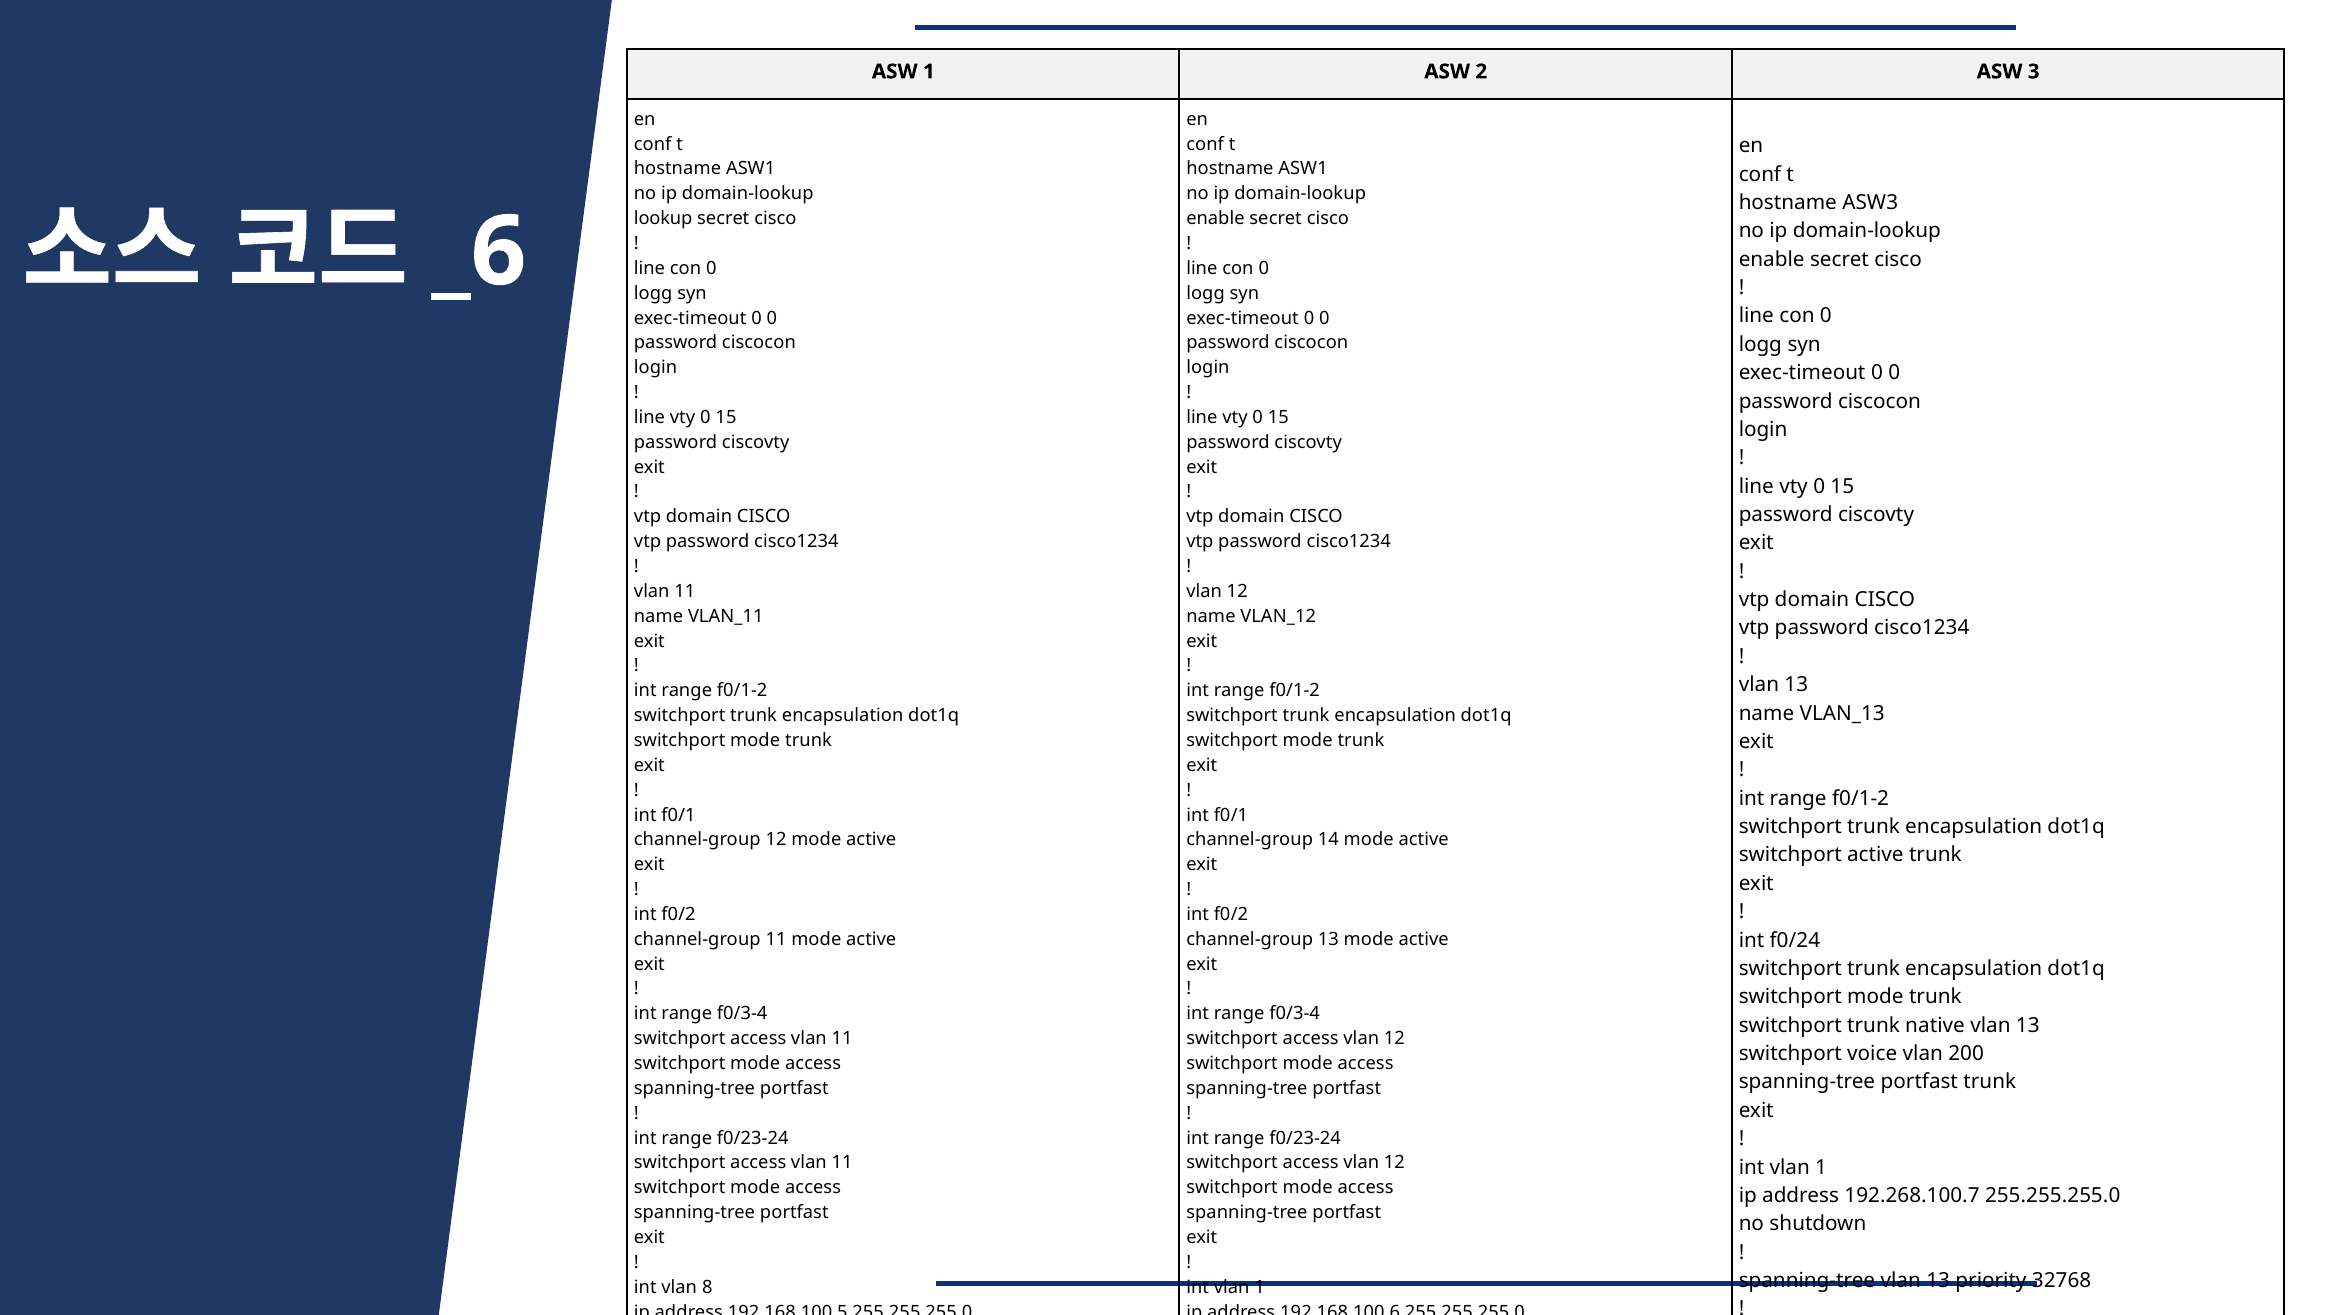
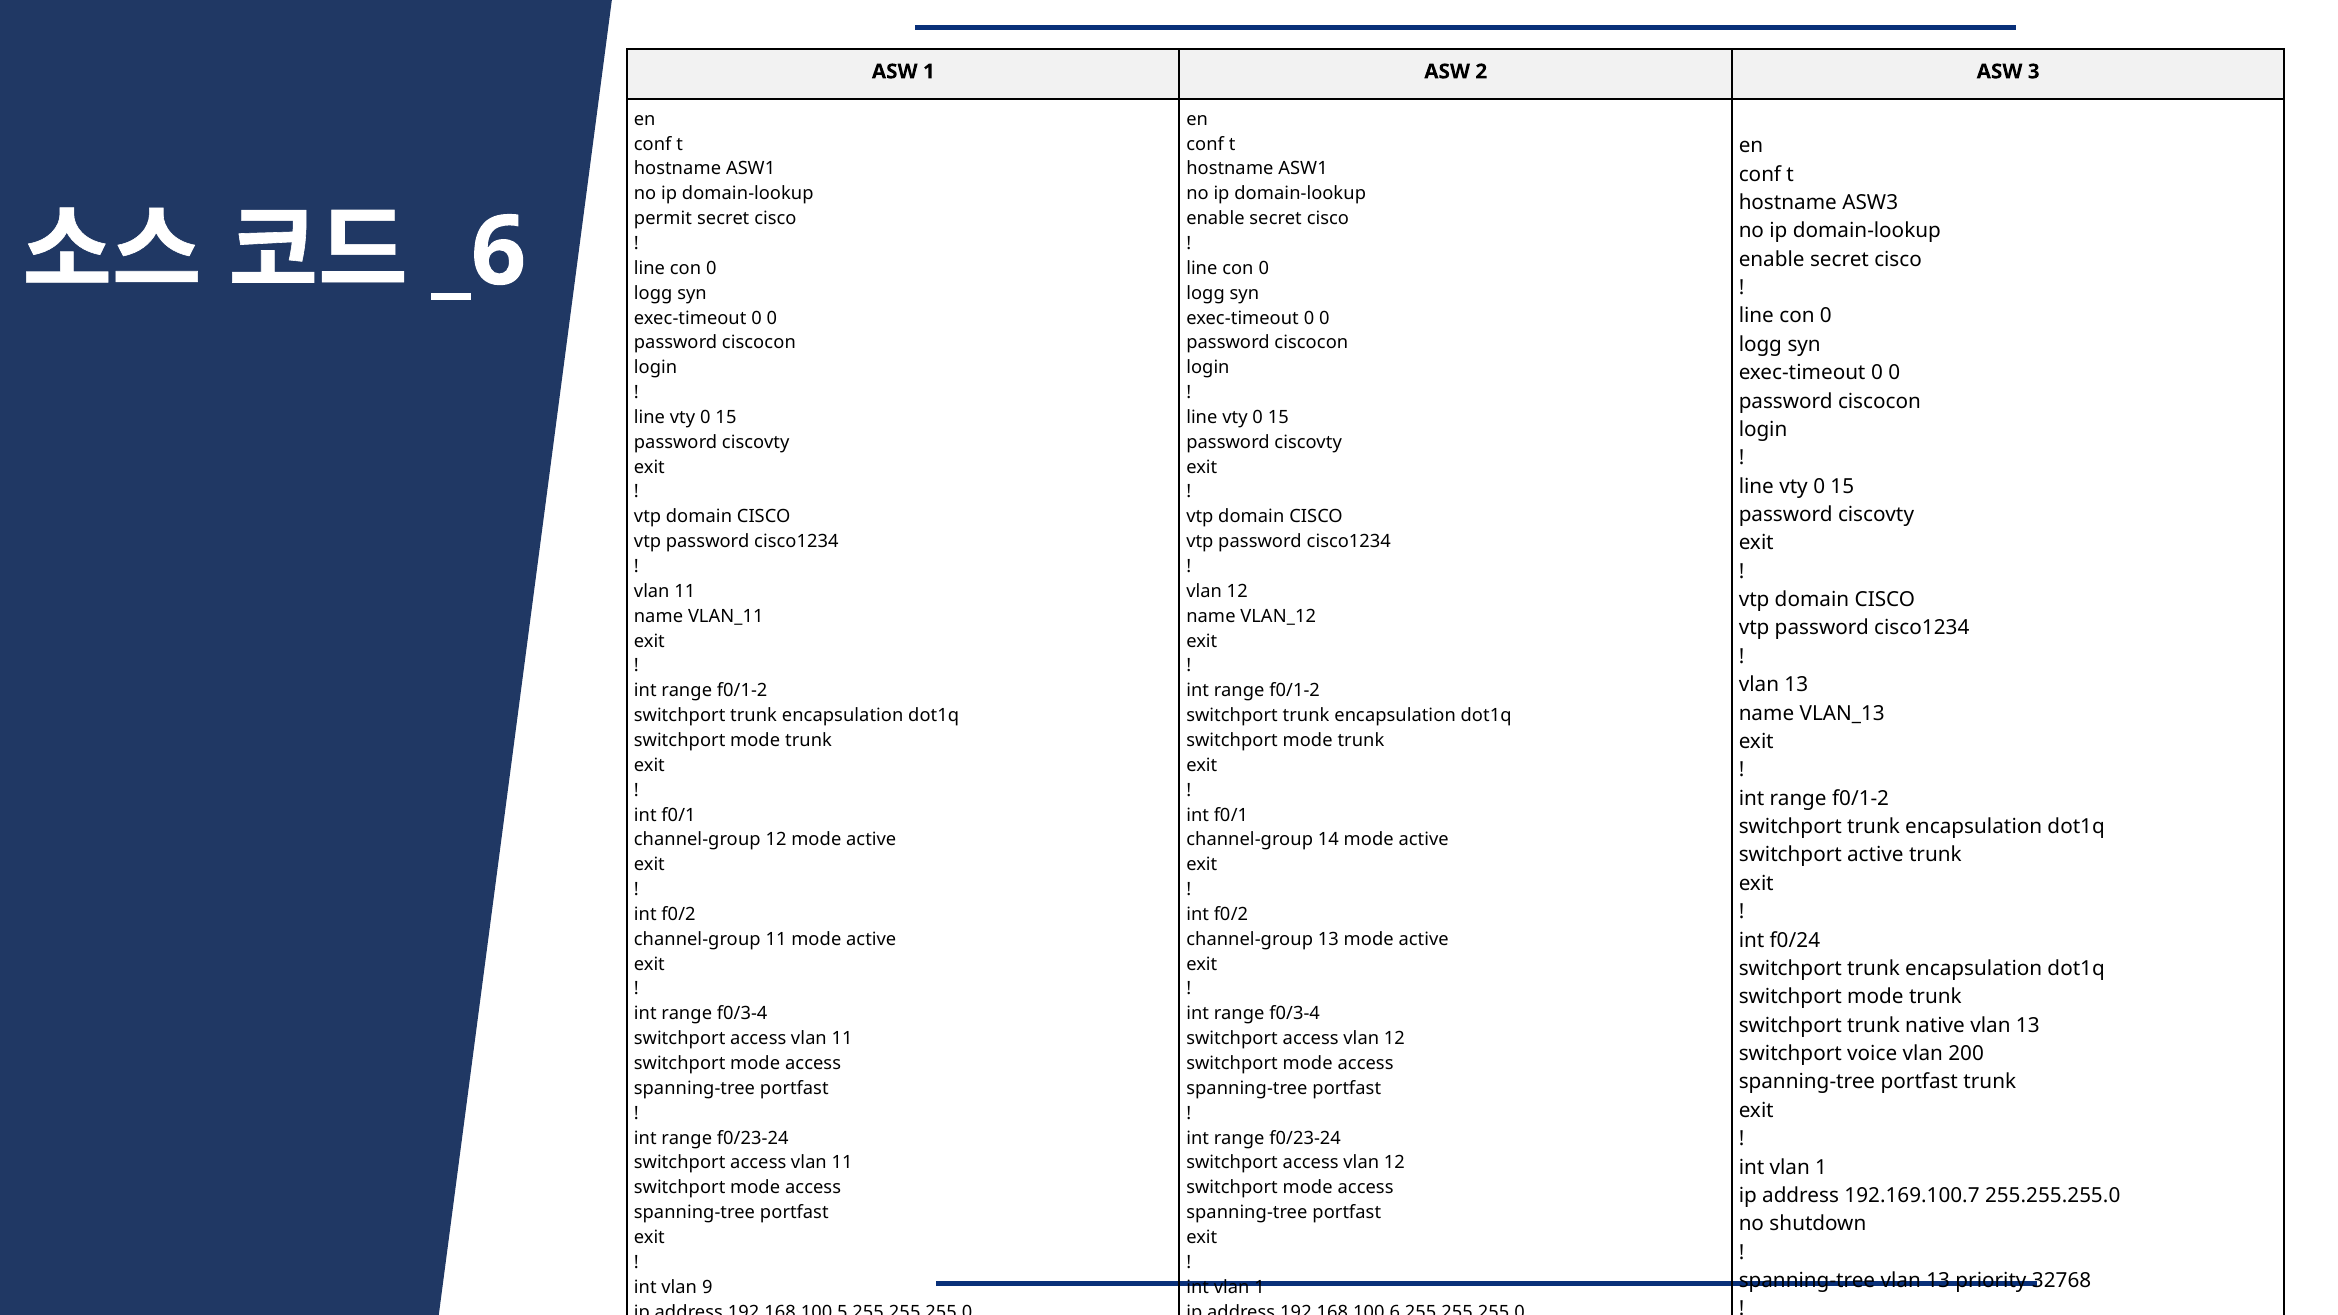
lookup: lookup -> permit
192.268.100.7: 192.268.100.7 -> 192.169.100.7
8: 8 -> 9
